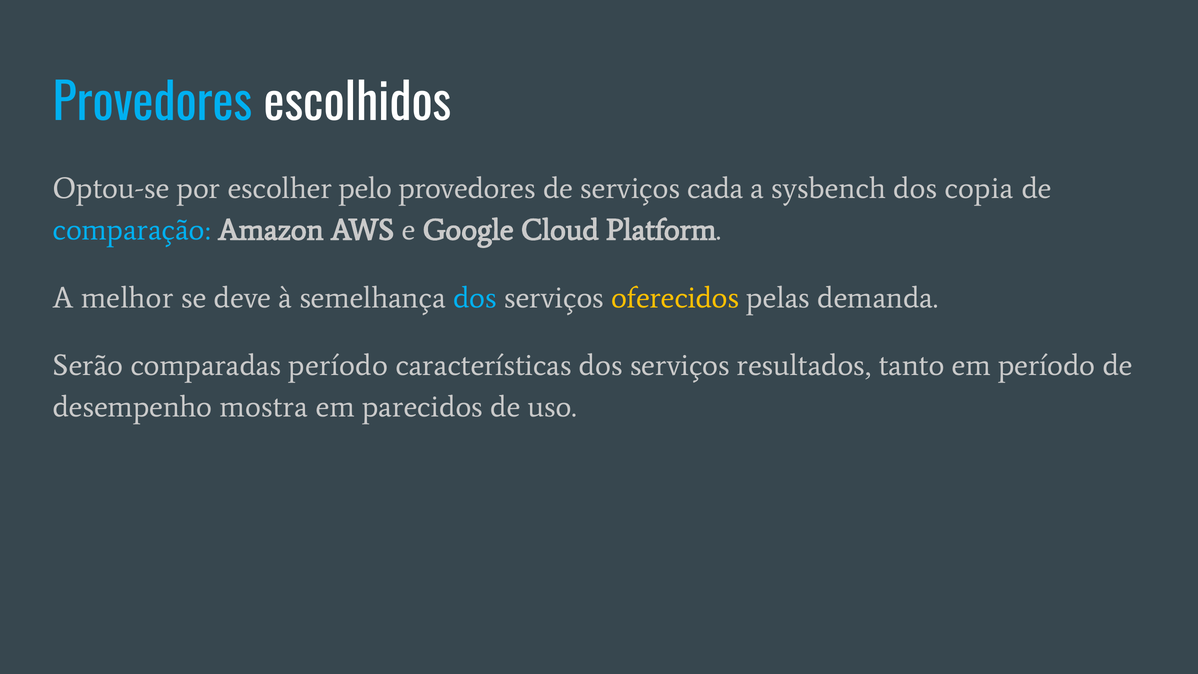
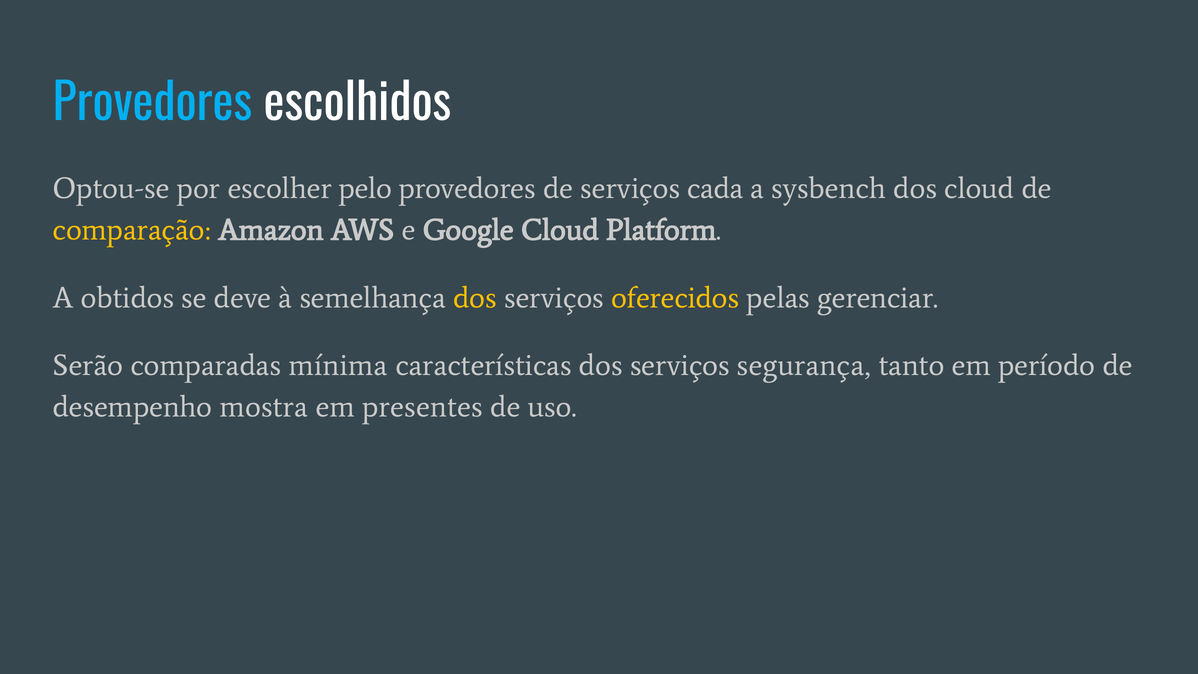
dos copia: copia -> cloud
comparação colour: light blue -> yellow
melhor: melhor -> obtidos
dos at (475, 298) colour: light blue -> yellow
demanda: demanda -> gerenciar
comparadas período: período -> mínima
resultados: resultados -> segurança
parecidos: parecidos -> presentes
